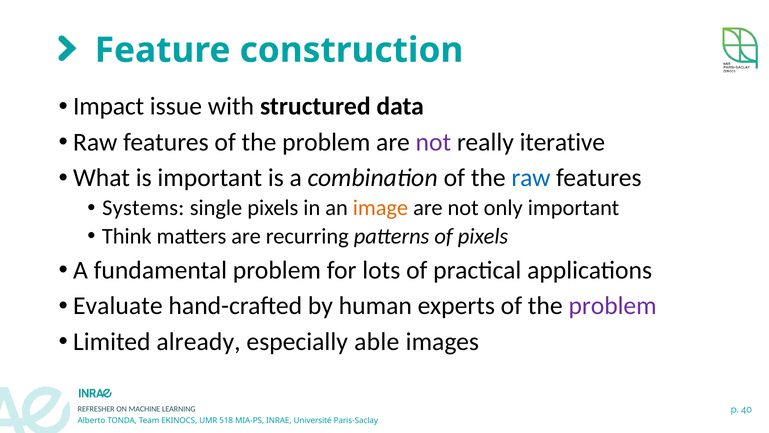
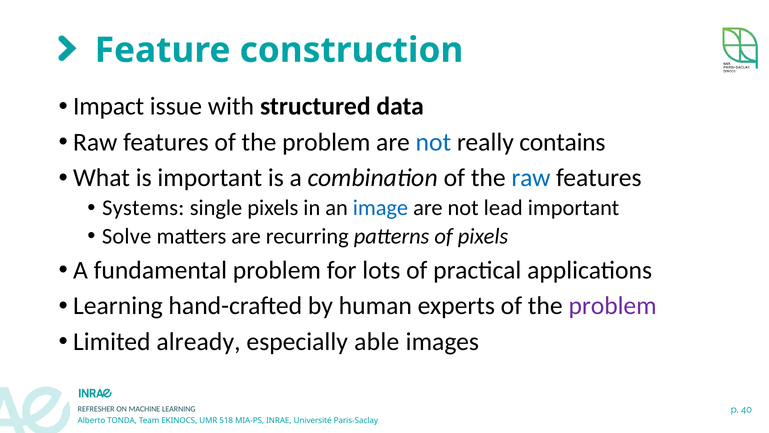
not at (433, 142) colour: purple -> blue
iterative: iterative -> contains
image colour: orange -> blue
only: only -> lead
Think: Think -> Solve
Evaluate at (118, 306): Evaluate -> Learning
